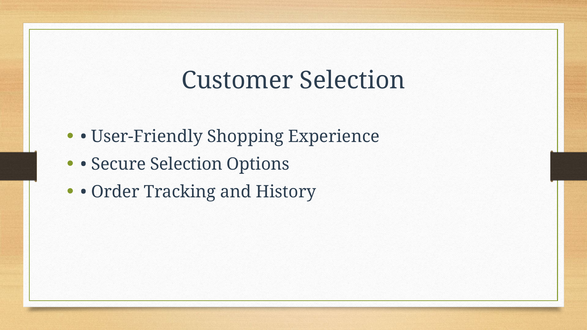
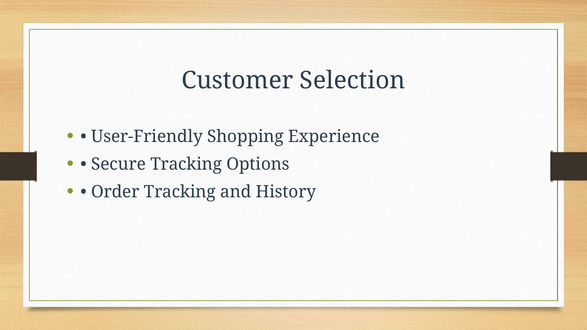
Secure Selection: Selection -> Tracking
